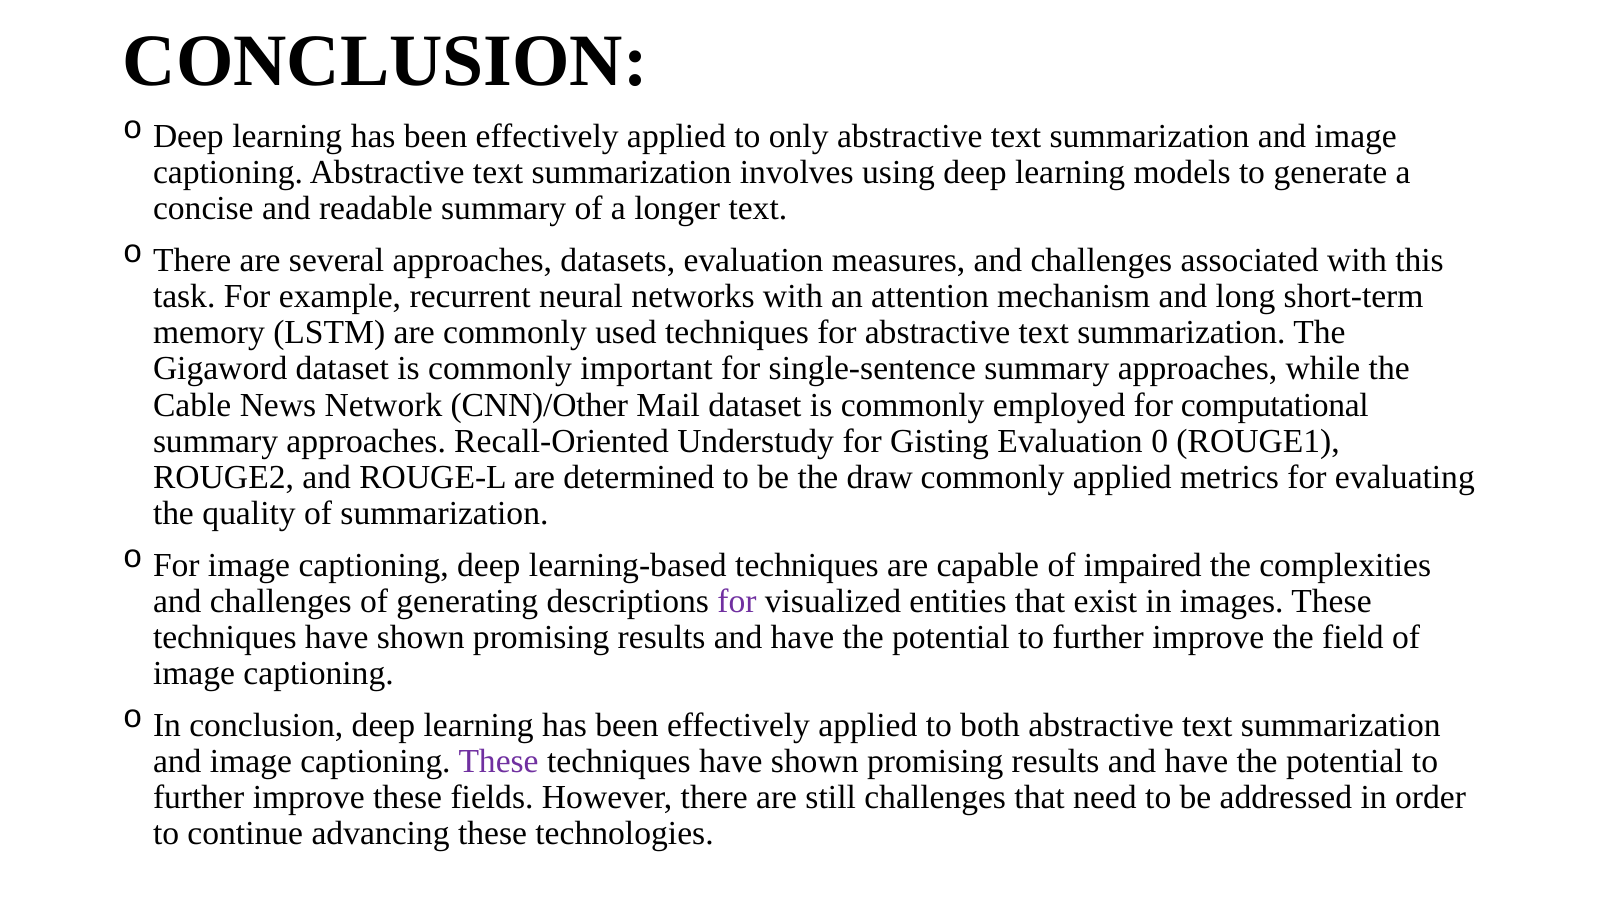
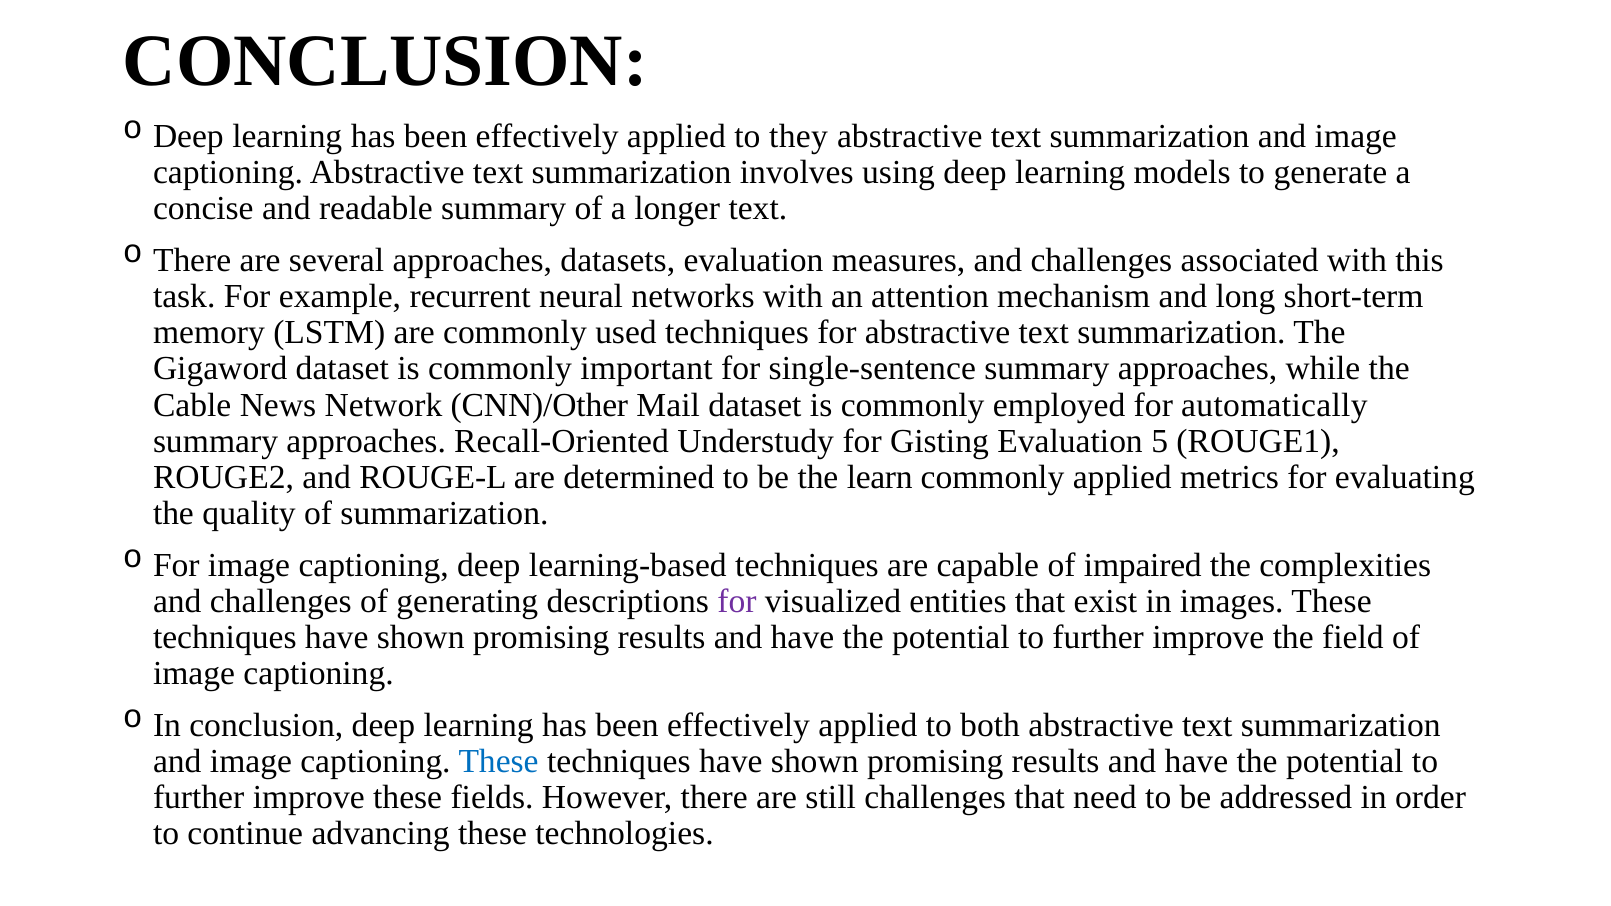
only: only -> they
computational: computational -> automatically
0: 0 -> 5
draw: draw -> learn
These at (499, 762) colour: purple -> blue
